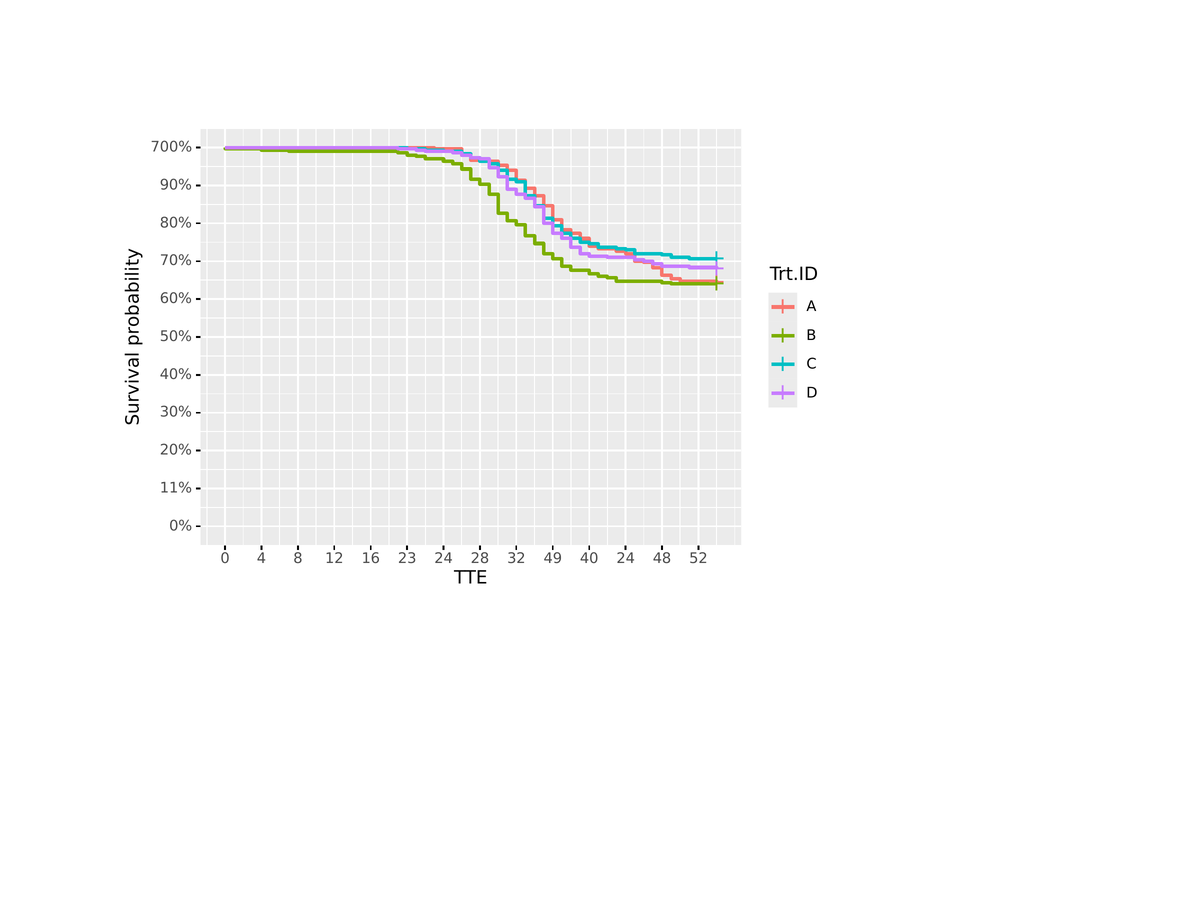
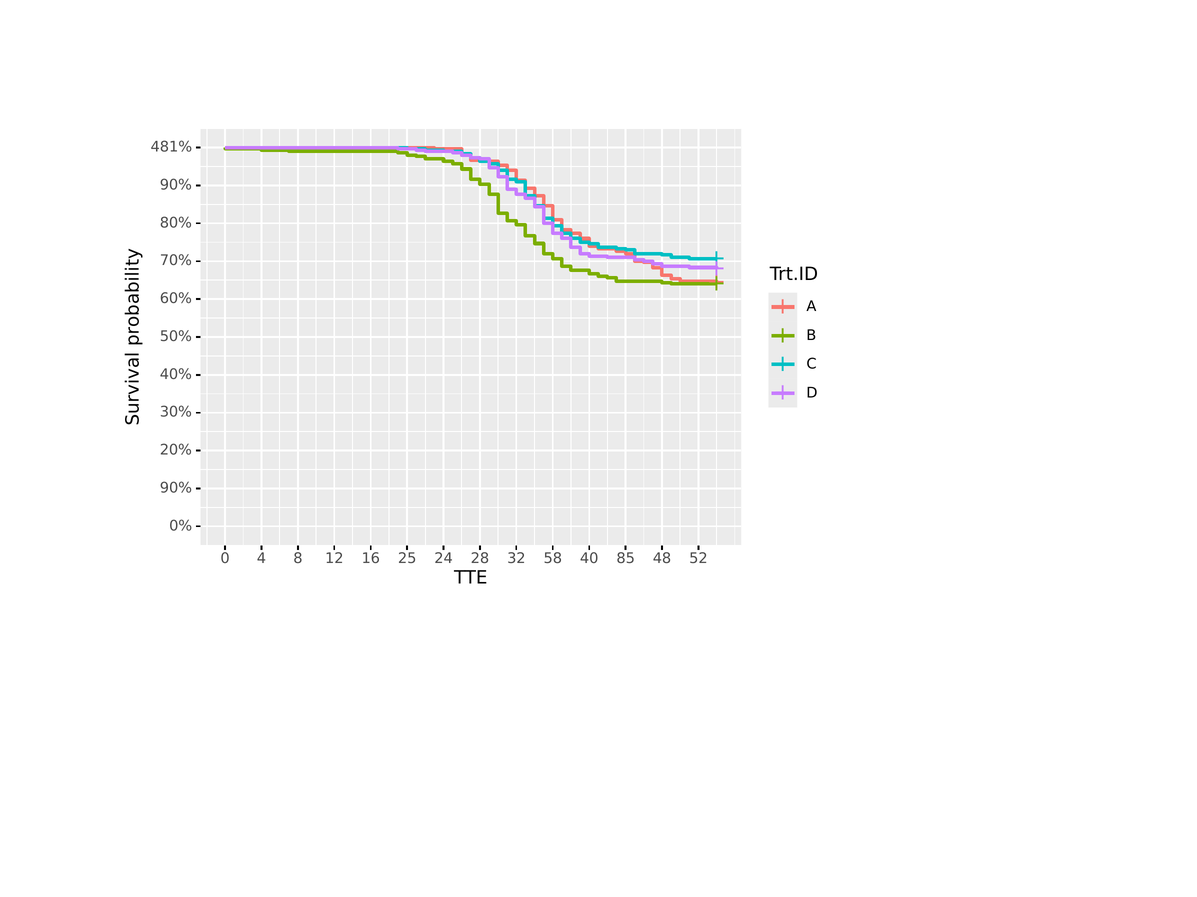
700%: 700% -> 481%
11% at (176, 488): 11% -> 90%
23: 23 -> 25
49: 49 -> 58
40 24: 24 -> 85
